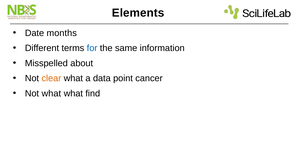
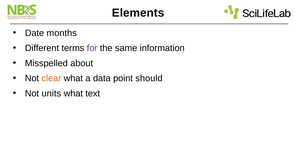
for colour: blue -> purple
cancer: cancer -> should
Not what: what -> units
find: find -> text
